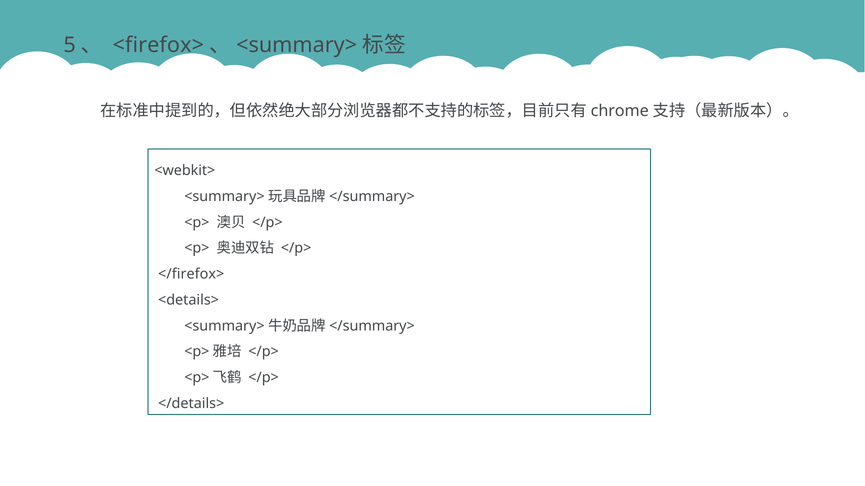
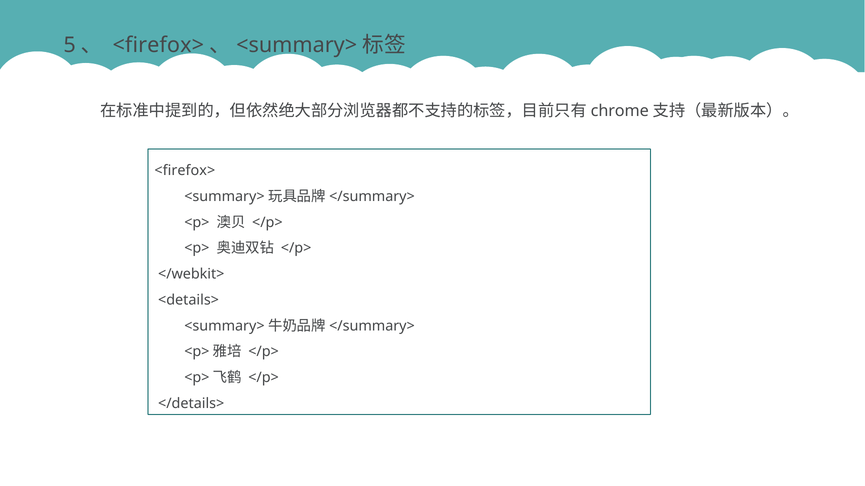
<webkit> at (185, 171): <webkit> -> <firefox>
</firefox>: </firefox> -> </webkit>
